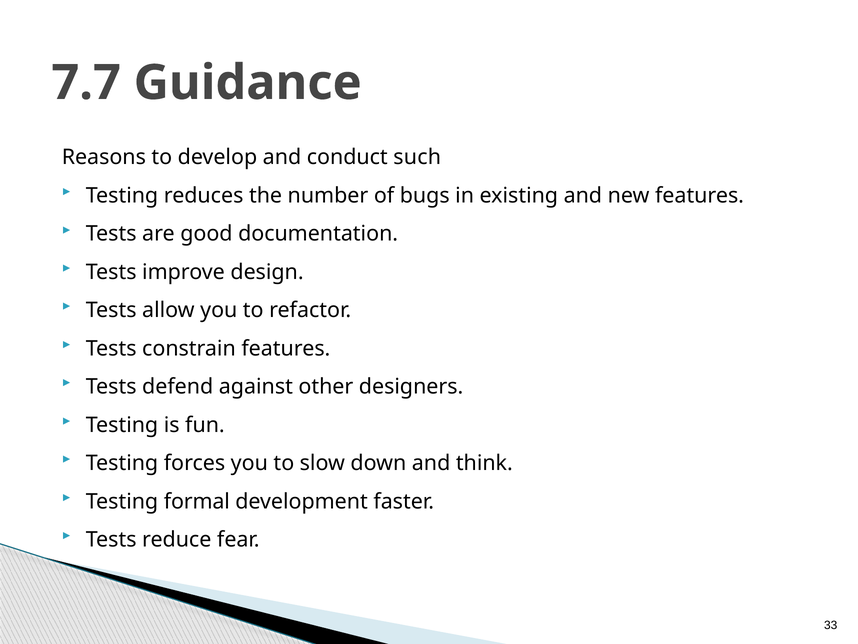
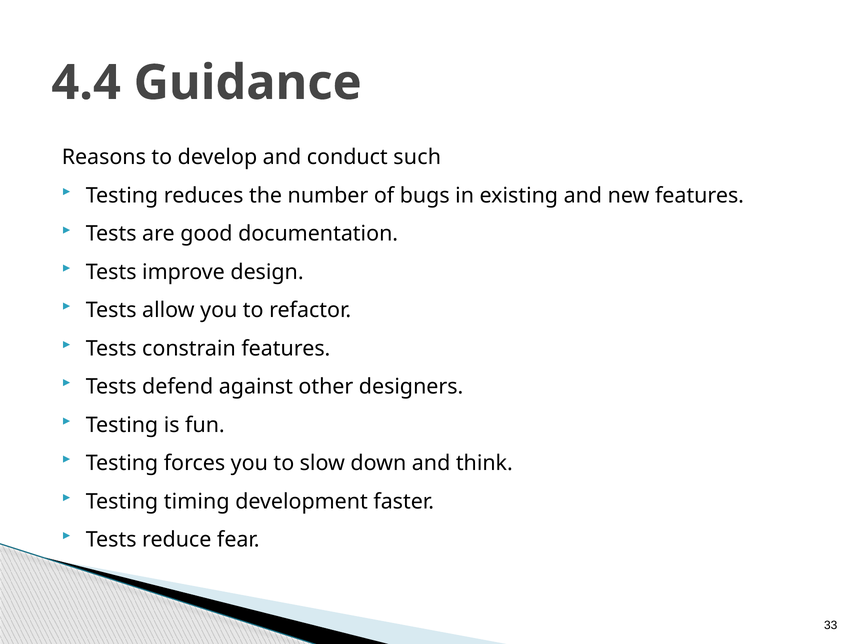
7.7: 7.7 -> 4.4
formal: formal -> timing
